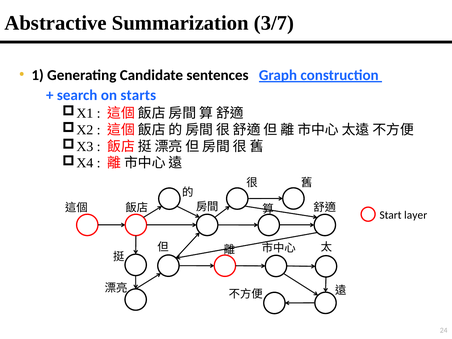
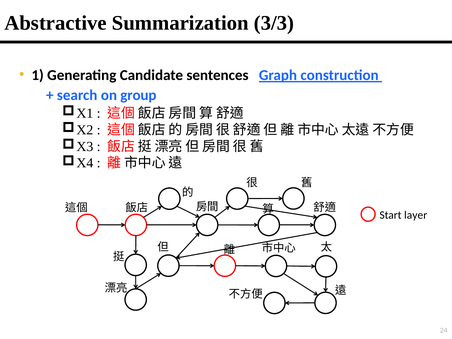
3/7: 3/7 -> 3/3
starts: starts -> group
